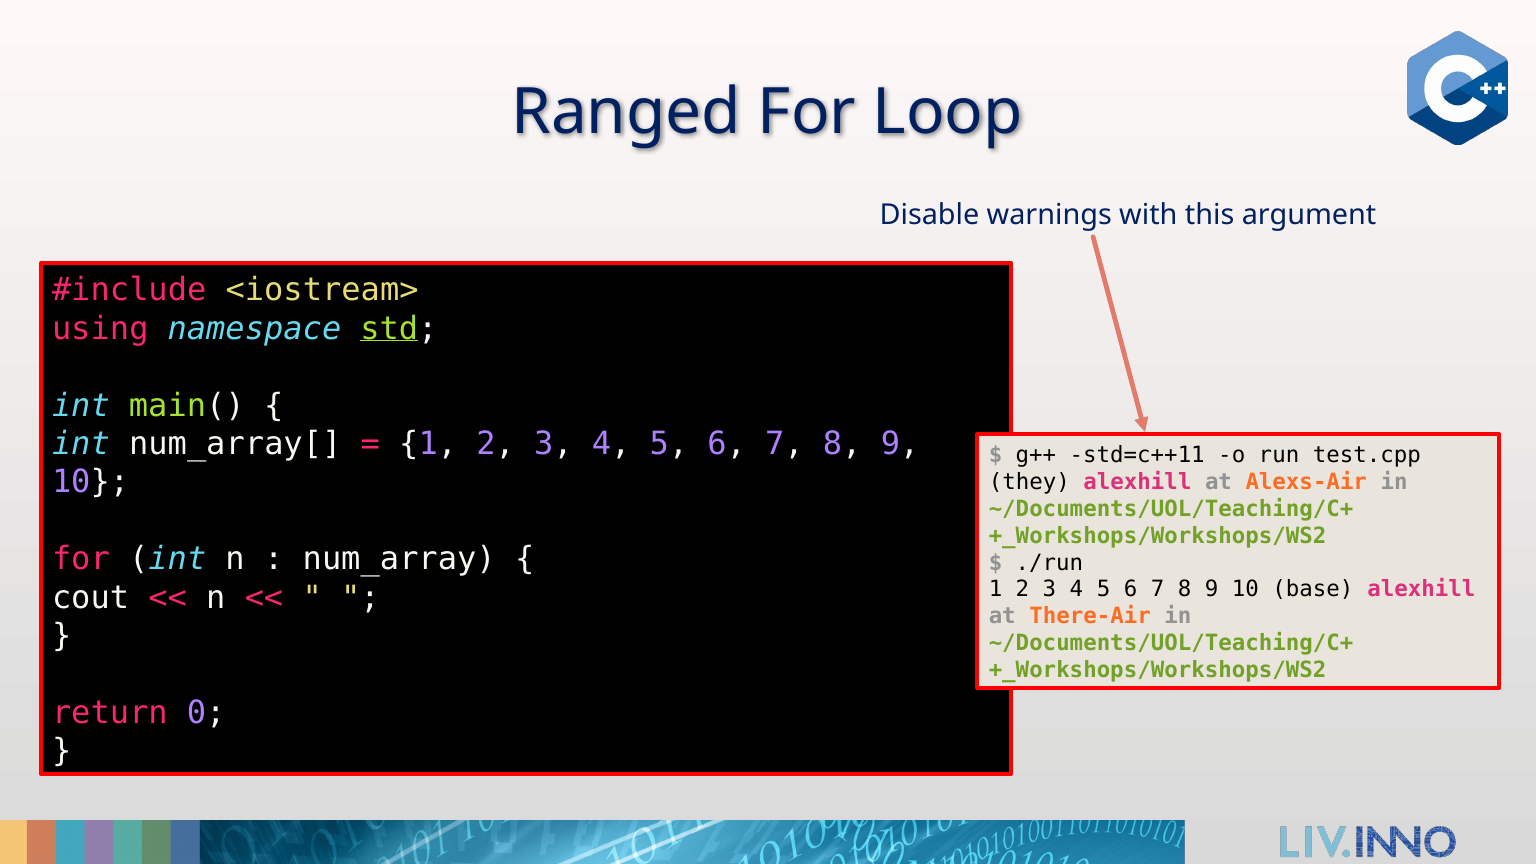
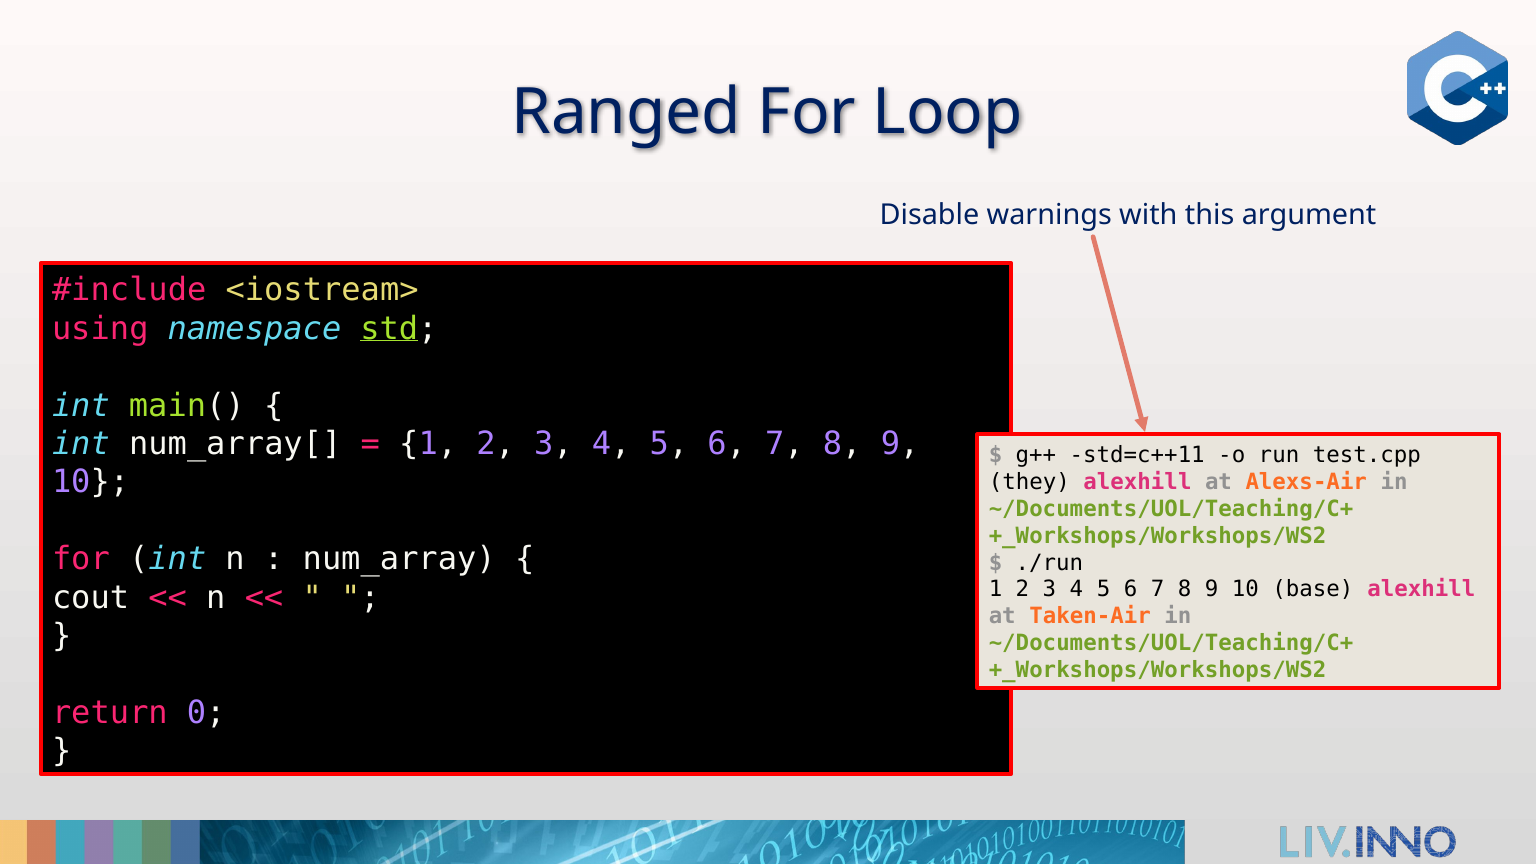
There-Air: There-Air -> Taken-Air
